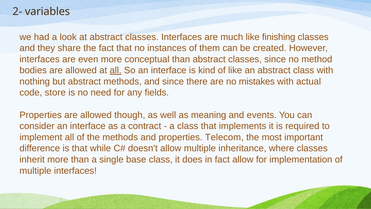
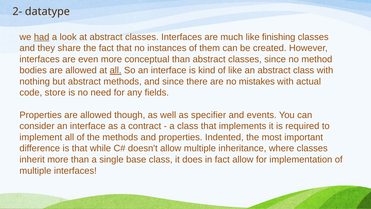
variables: variables -> datatype
had underline: none -> present
meaning: meaning -> specifier
Telecom: Telecom -> Indented
